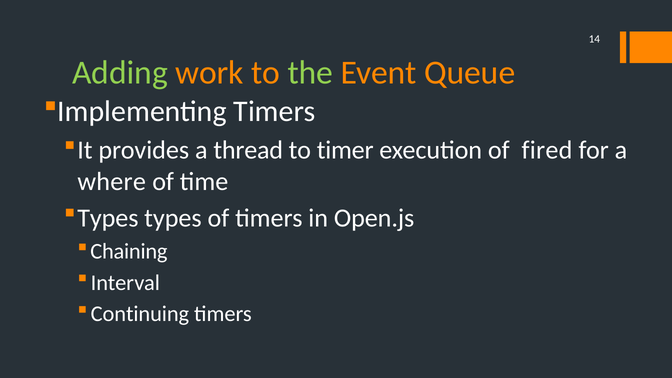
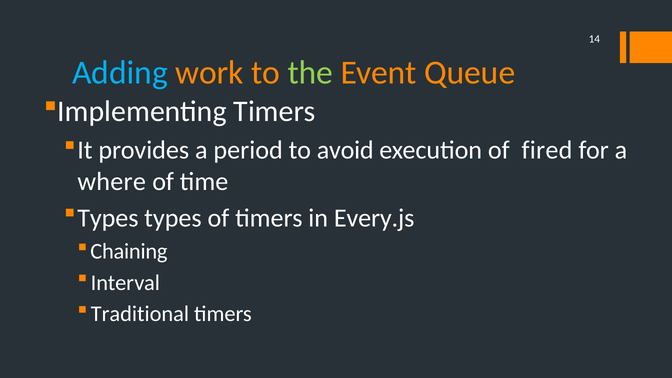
Adding colour: light green -> light blue
thread: thread -> period
timer: timer -> avoid
Open.js: Open.js -> Every.js
Continuing: Continuing -> Traditional
